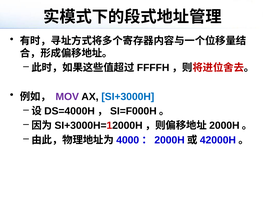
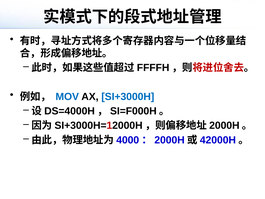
MOV colour: purple -> blue
